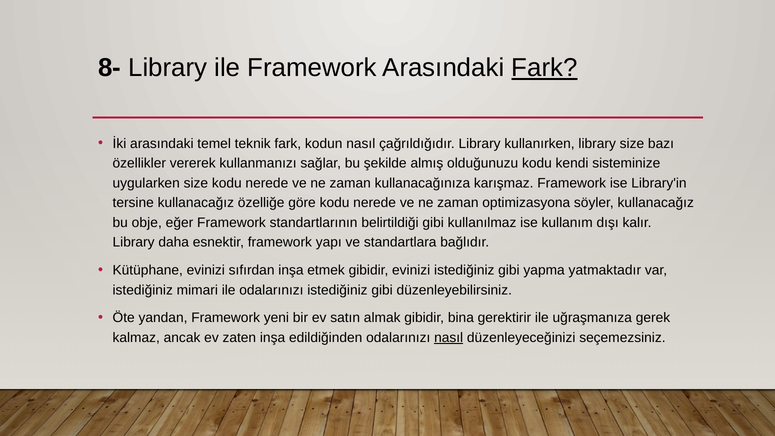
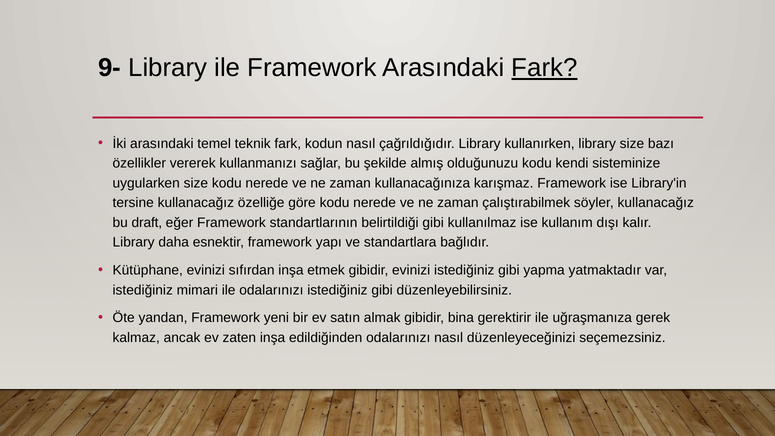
8-: 8- -> 9-
optimizasyona: optimizasyona -> çalıştırabilmek
obje: obje -> draft
nasıl at (449, 338) underline: present -> none
